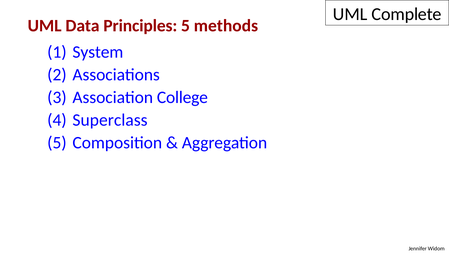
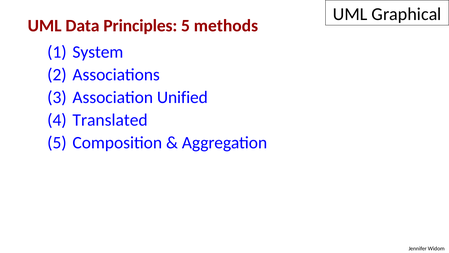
Complete: Complete -> Graphical
College: College -> Unified
Superclass: Superclass -> Translated
